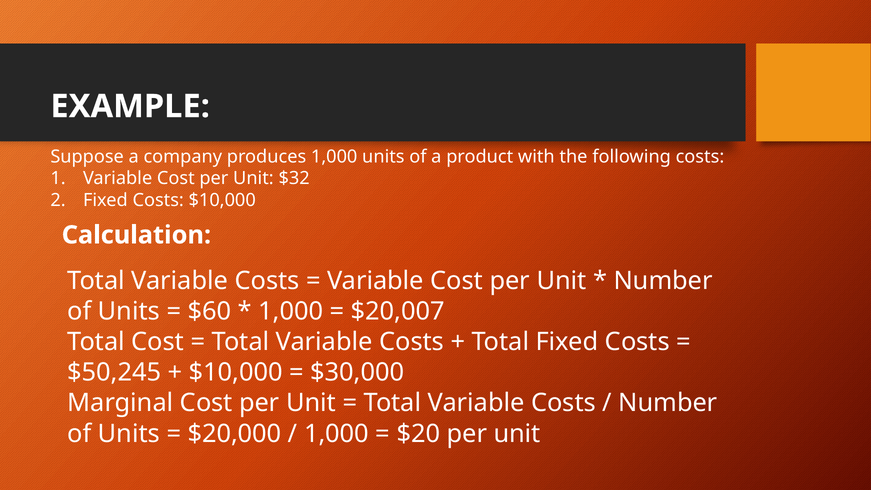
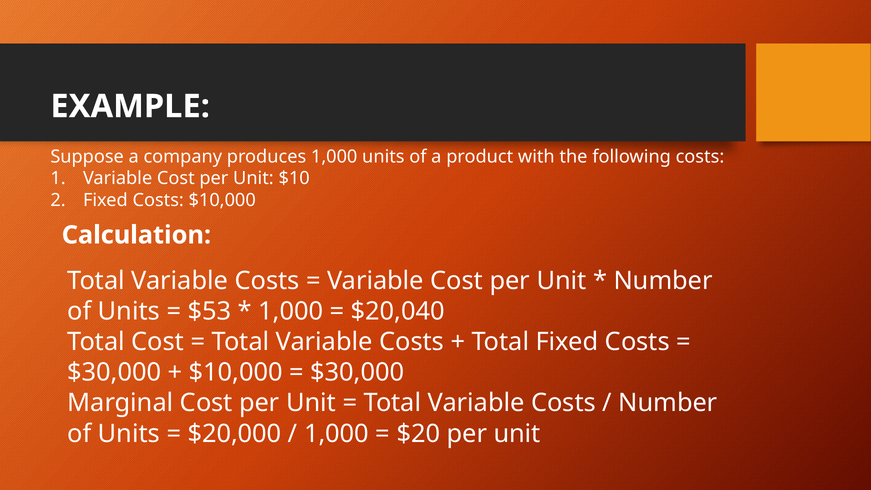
$32: $32 -> $10
$60: $60 -> $53
$20,007: $20,007 -> $20,040
$50,245 at (114, 373): $50,245 -> $30,000
